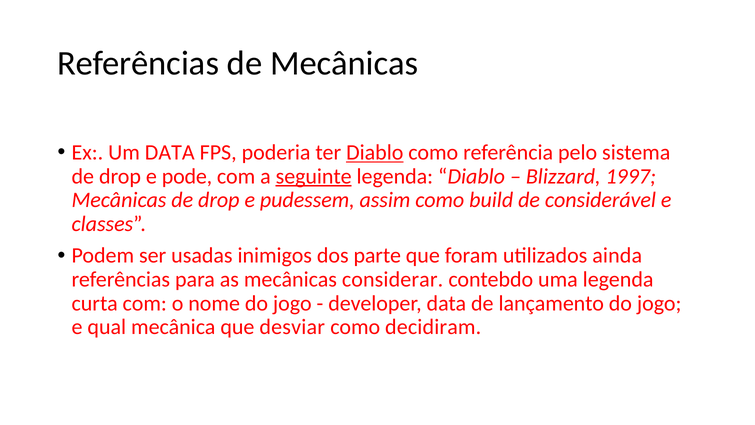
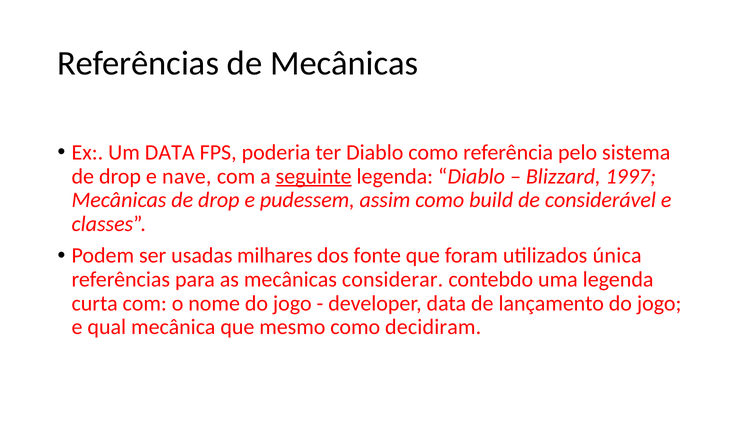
Diablo at (375, 152) underline: present -> none
pode: pode -> nave
inimigos: inimigos -> milhares
parte: parte -> fonte
ainda: ainda -> única
desviar: desviar -> mesmo
